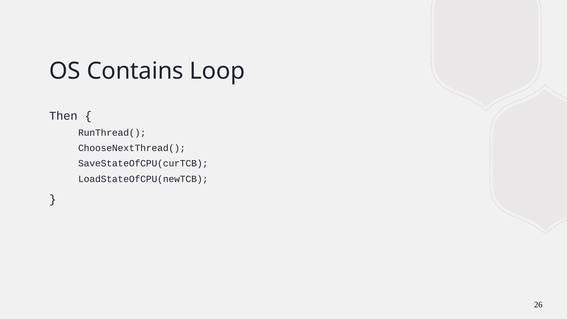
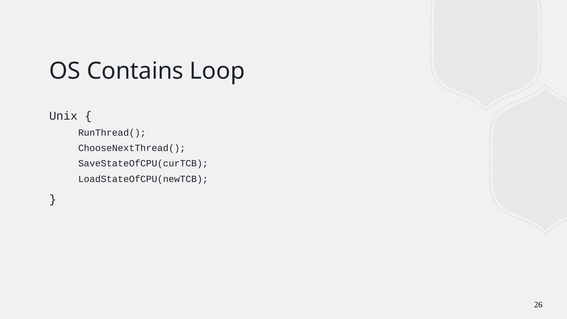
Then: Then -> Unix
